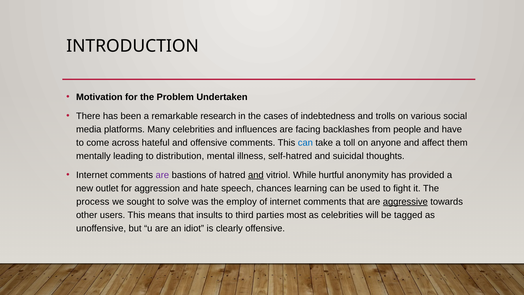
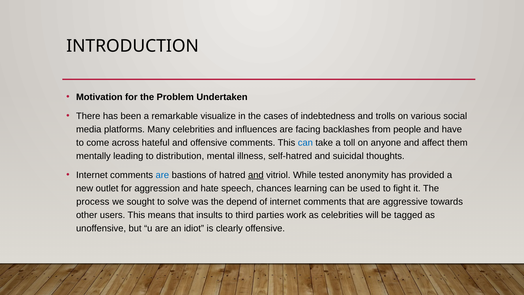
research: research -> visualize
are at (162, 175) colour: purple -> blue
hurtful: hurtful -> tested
employ: employ -> depend
aggressive underline: present -> none
most: most -> work
